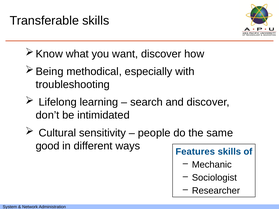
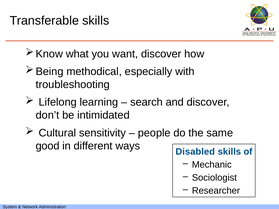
Features: Features -> Disabled
